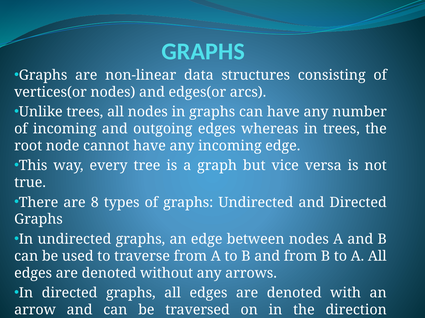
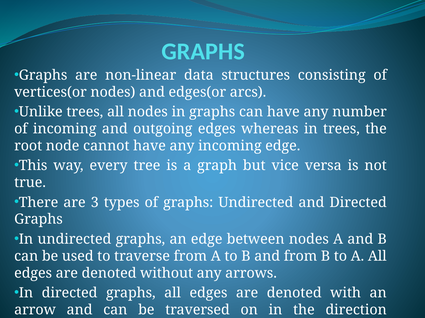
8: 8 -> 3
